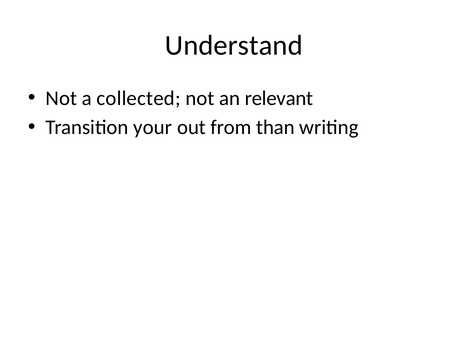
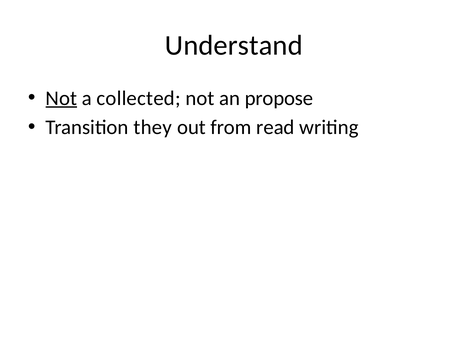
Not at (61, 98) underline: none -> present
relevant: relevant -> propose
your: your -> they
than: than -> read
